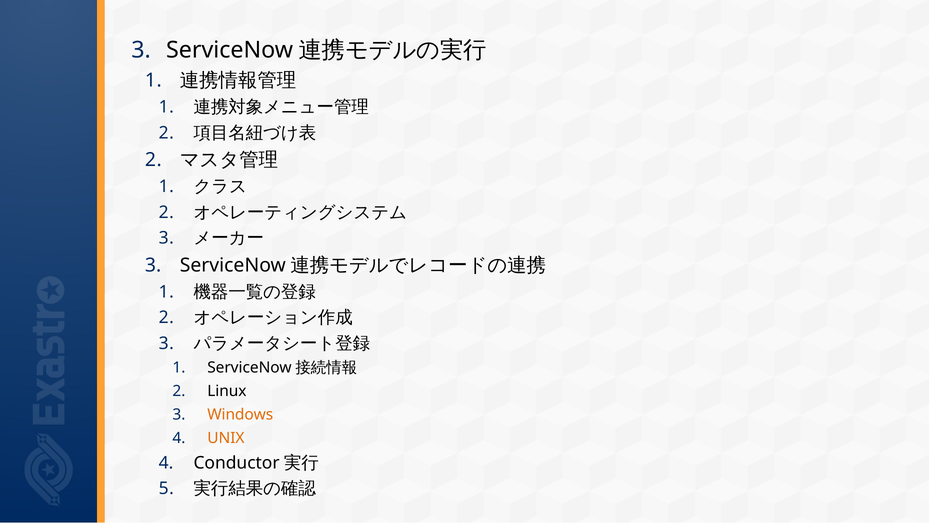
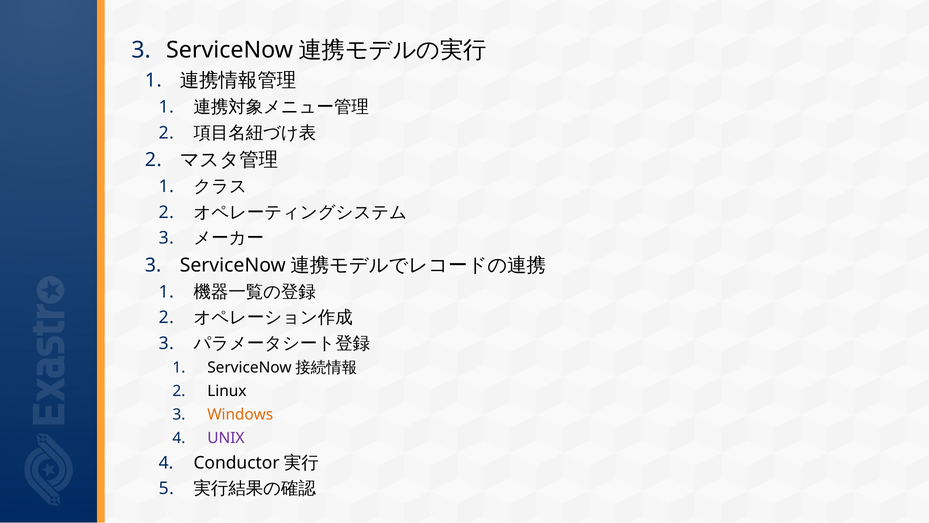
UNIX colour: orange -> purple
